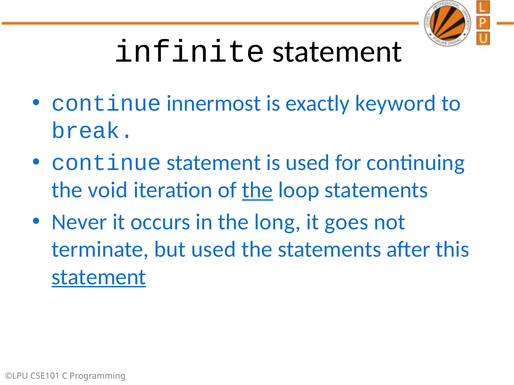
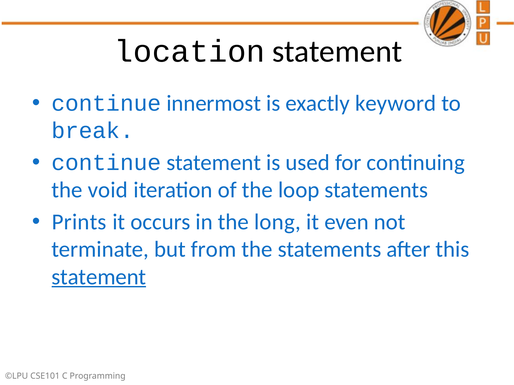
infinite: infinite -> location
the at (257, 190) underline: present -> none
Never: Never -> Prints
goes: goes -> even
but used: used -> from
